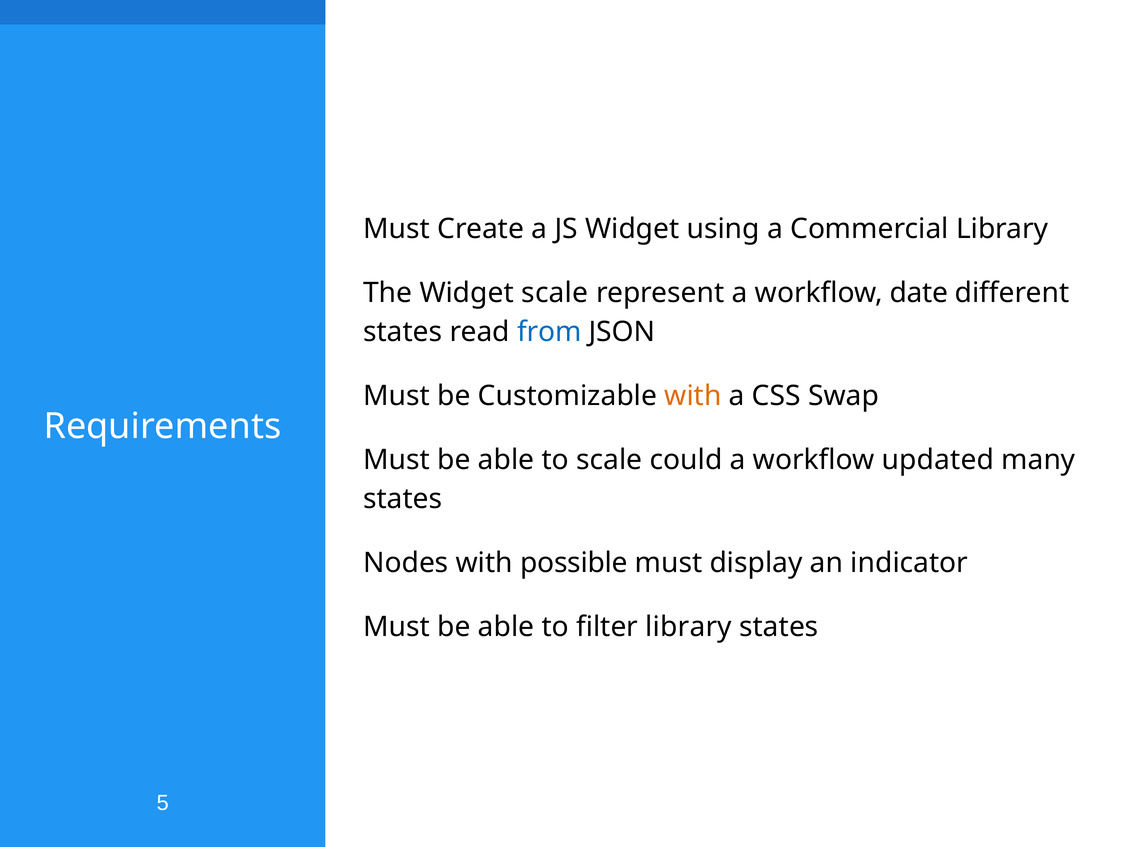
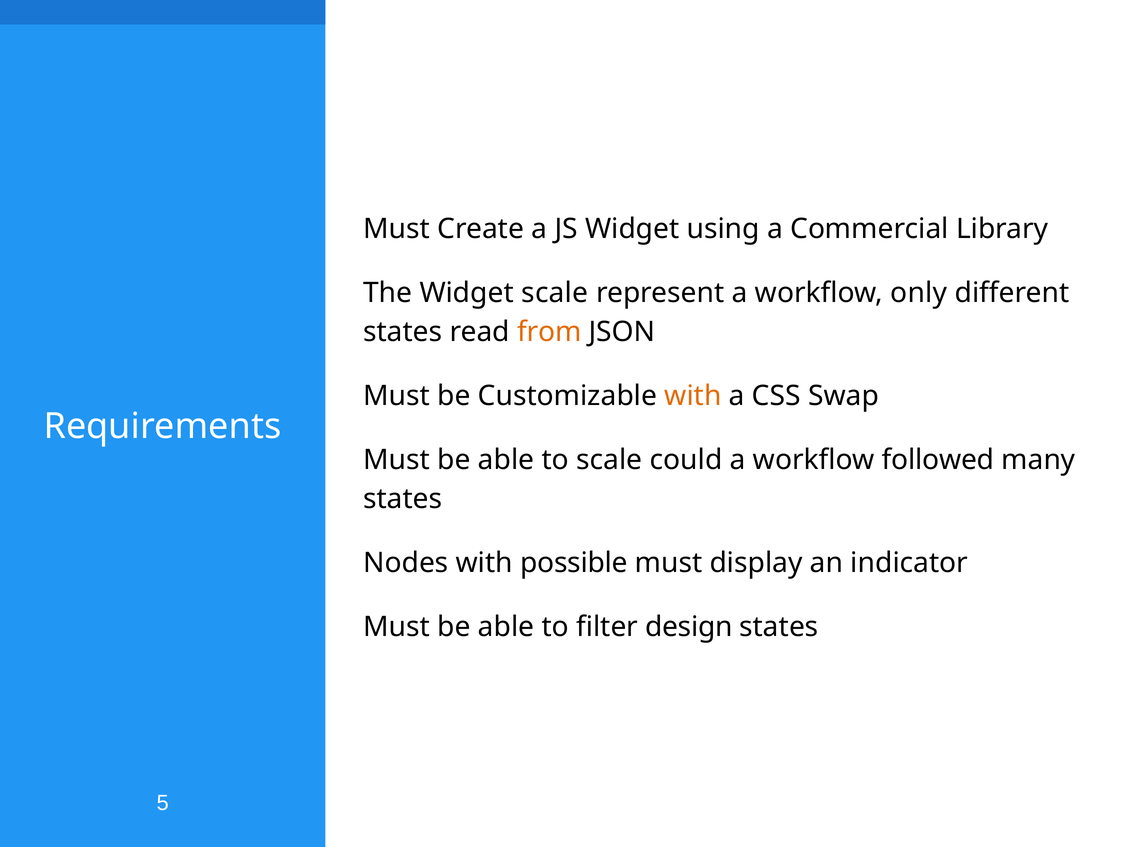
date: date -> only
from colour: blue -> orange
updated: updated -> followed
filter library: library -> design
